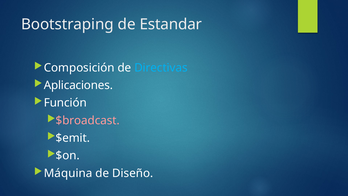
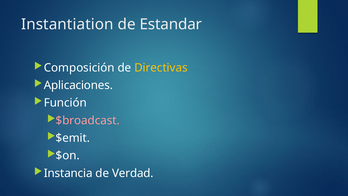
Bootstraping: Bootstraping -> Instantiation
Directivas colour: light blue -> yellow
Máquina: Máquina -> Instancia
Diseño: Diseño -> Verdad
